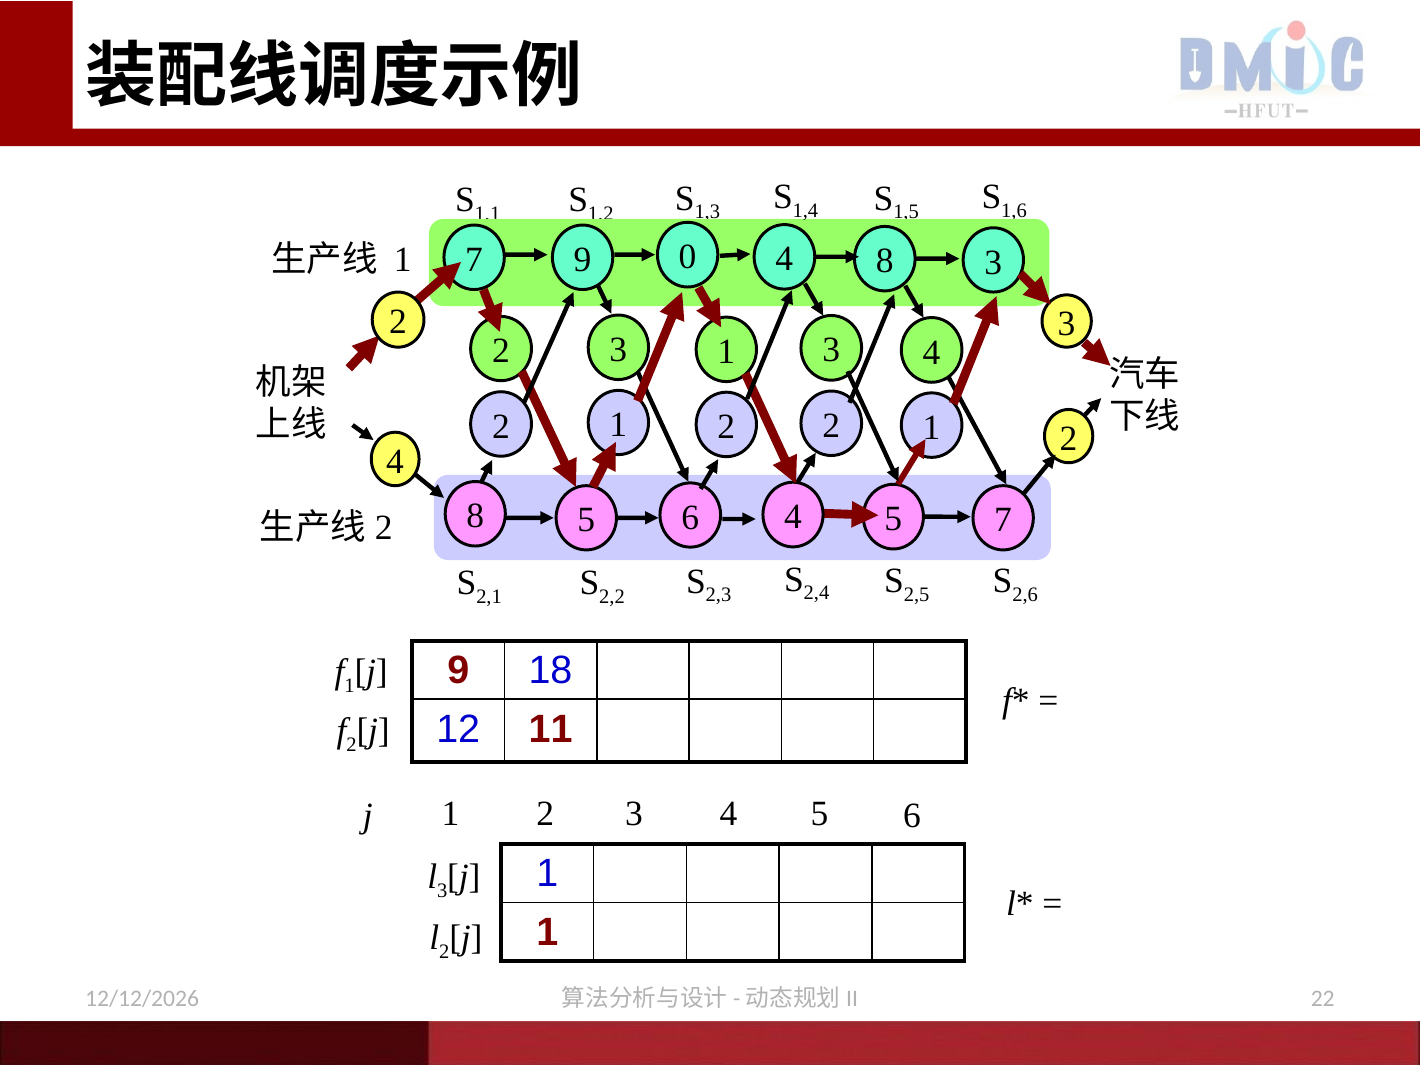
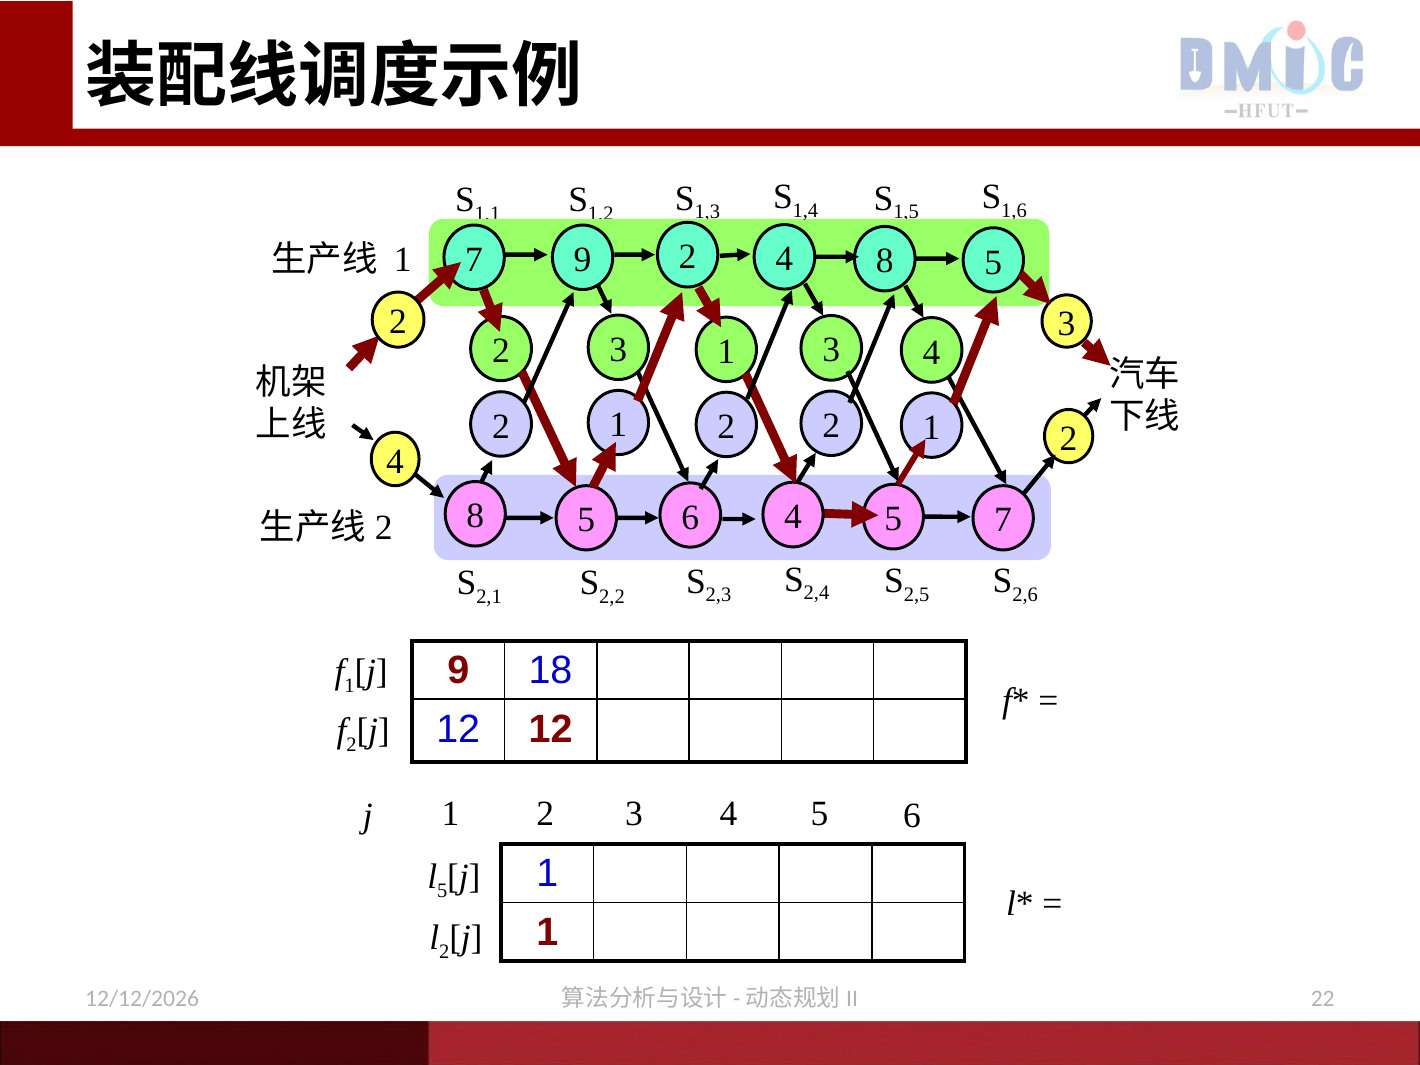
9 0: 0 -> 2
3 at (993, 262): 3 -> 5
12 11: 11 -> 12
l 3: 3 -> 5
